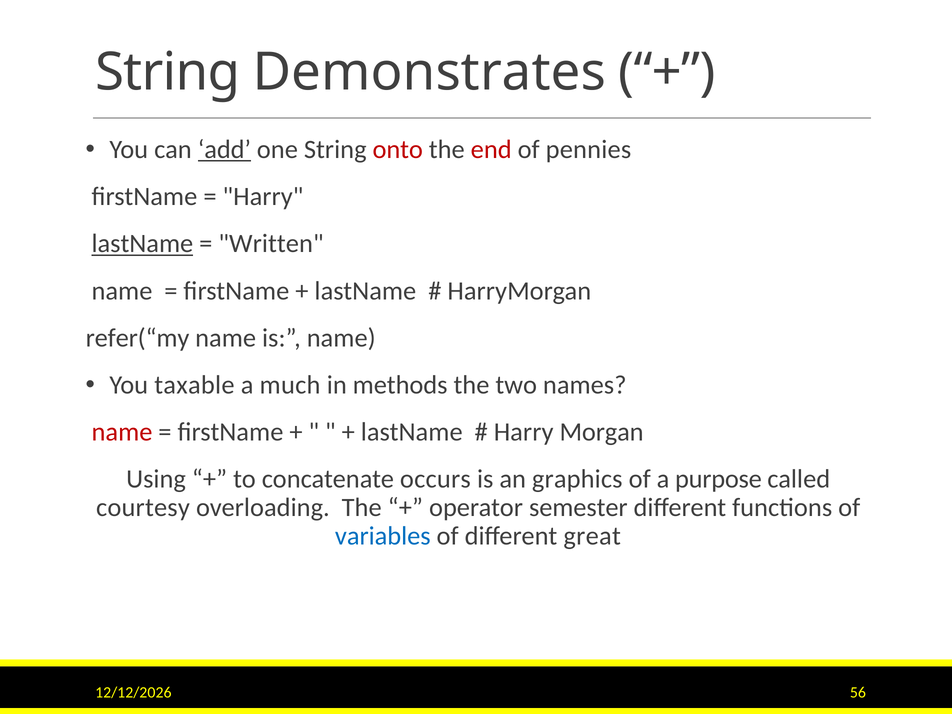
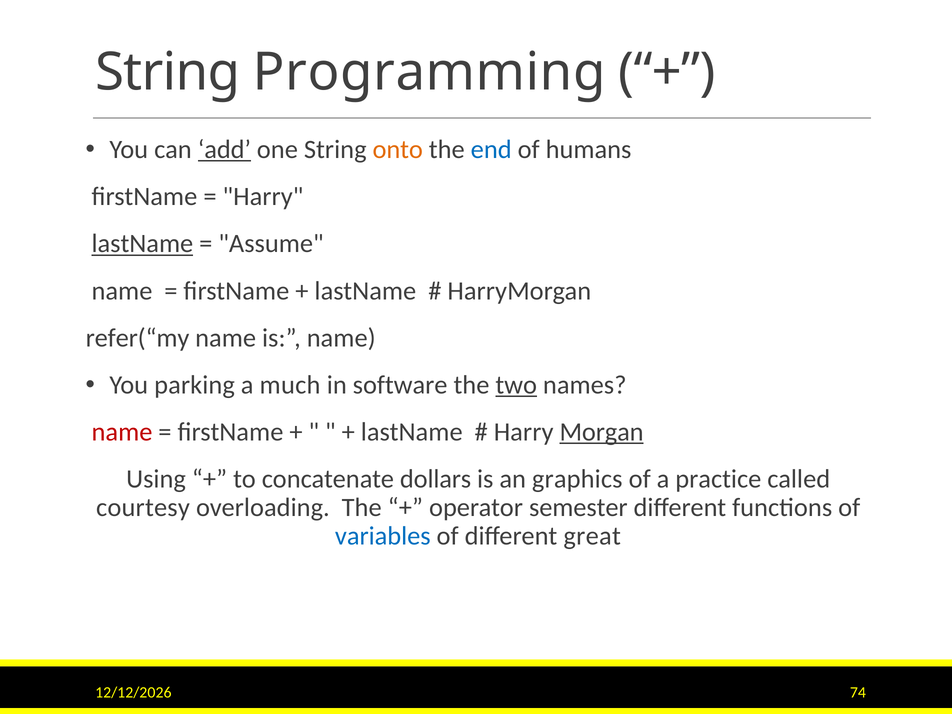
Demonstrates: Demonstrates -> Programming
onto colour: red -> orange
end colour: red -> blue
pennies: pennies -> humans
Written: Written -> Assume
taxable: taxable -> parking
methods: methods -> software
two underline: none -> present
Morgan underline: none -> present
occurs: occurs -> dollars
purpose: purpose -> practice
56: 56 -> 74
